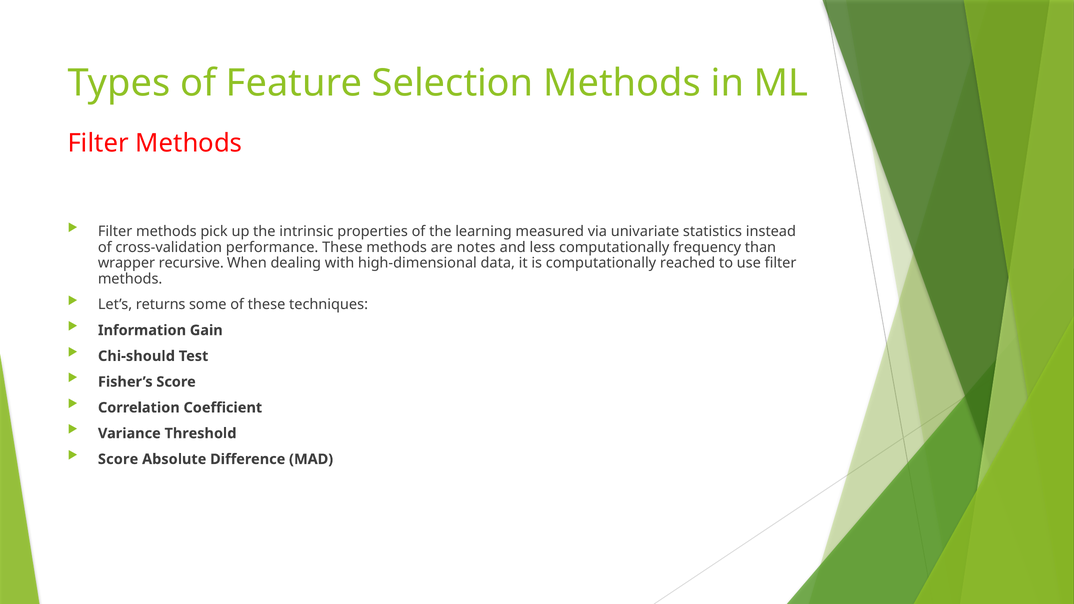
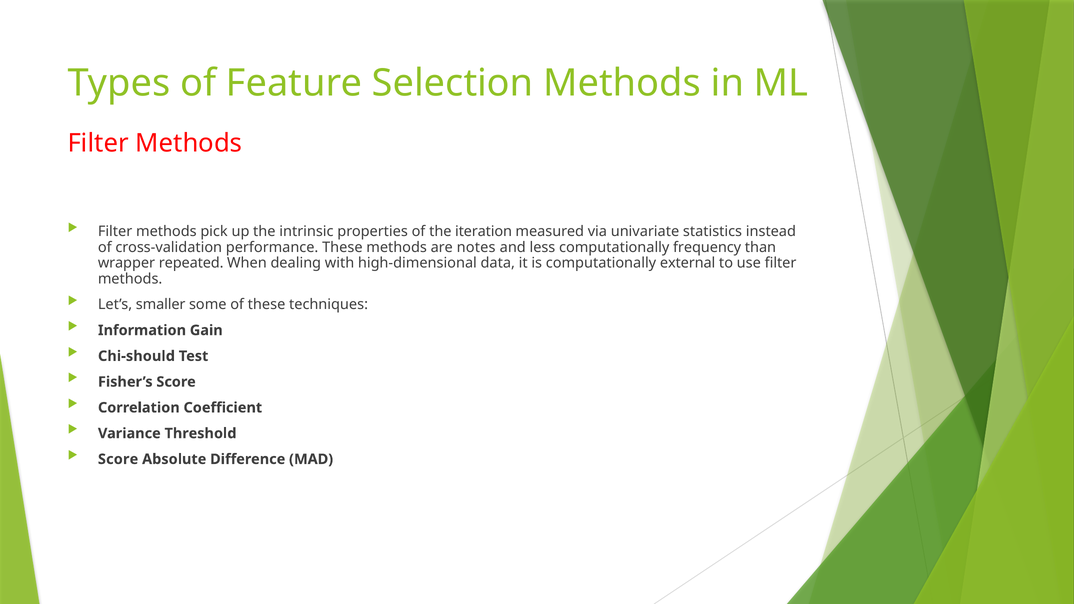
learning: learning -> iteration
recursive: recursive -> repeated
reached: reached -> external
returns: returns -> smaller
